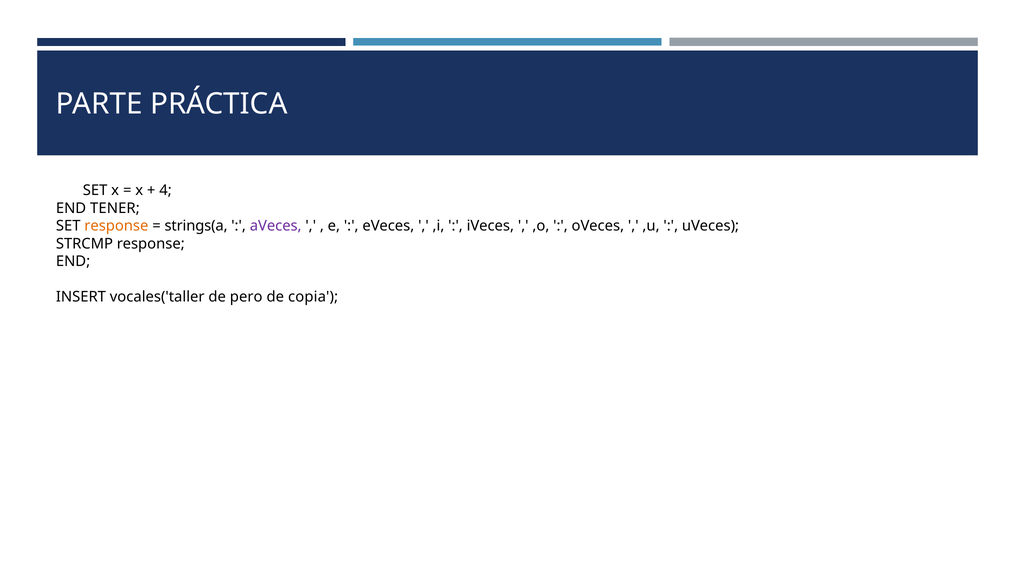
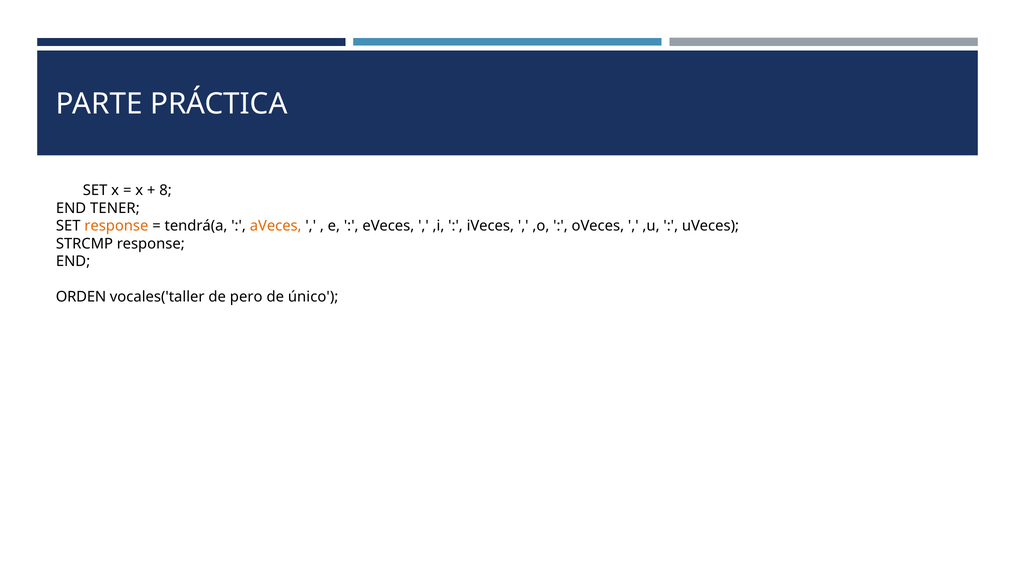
4: 4 -> 8
strings(a: strings(a -> tendrá(a
aVeces colour: purple -> orange
INSERT: INSERT -> ORDEN
copia: copia -> único
